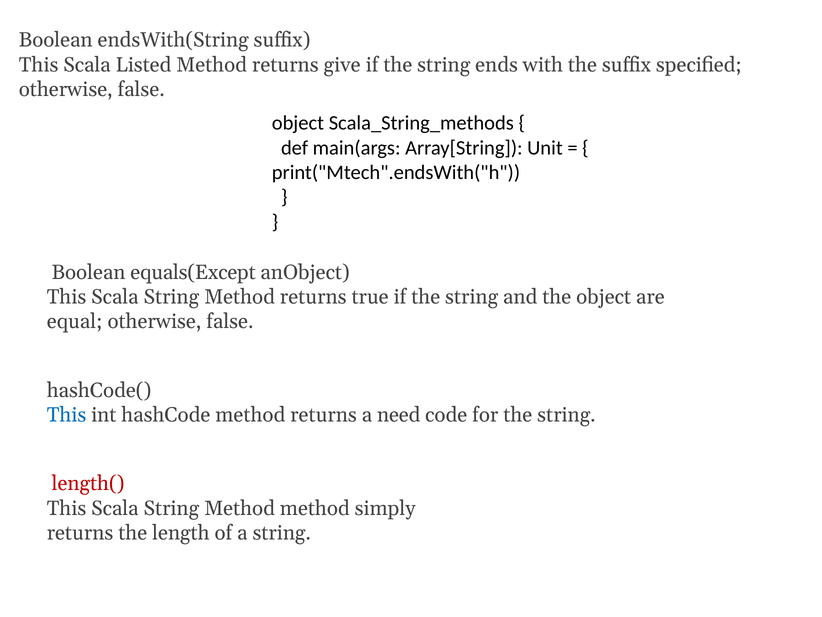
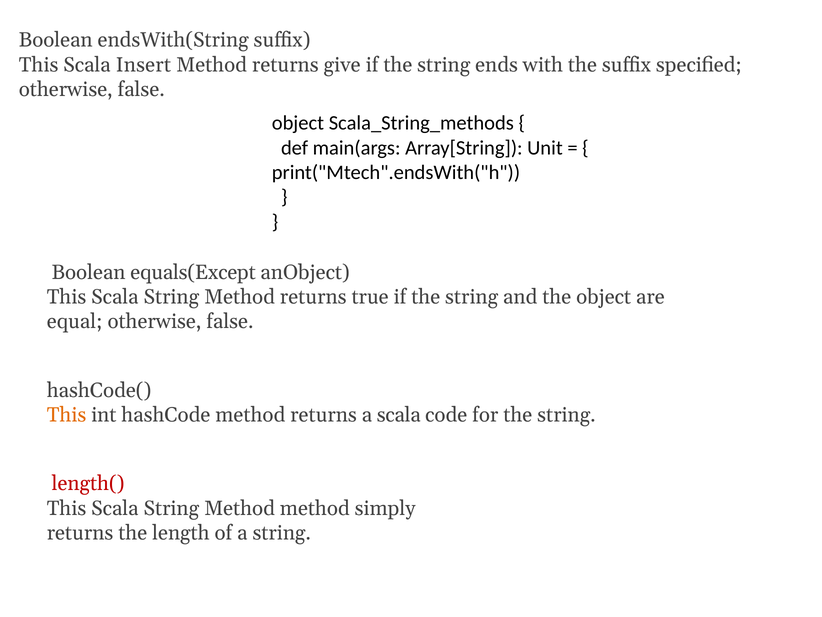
Listed: Listed -> Insert
This at (67, 415) colour: blue -> orange
a need: need -> scala
